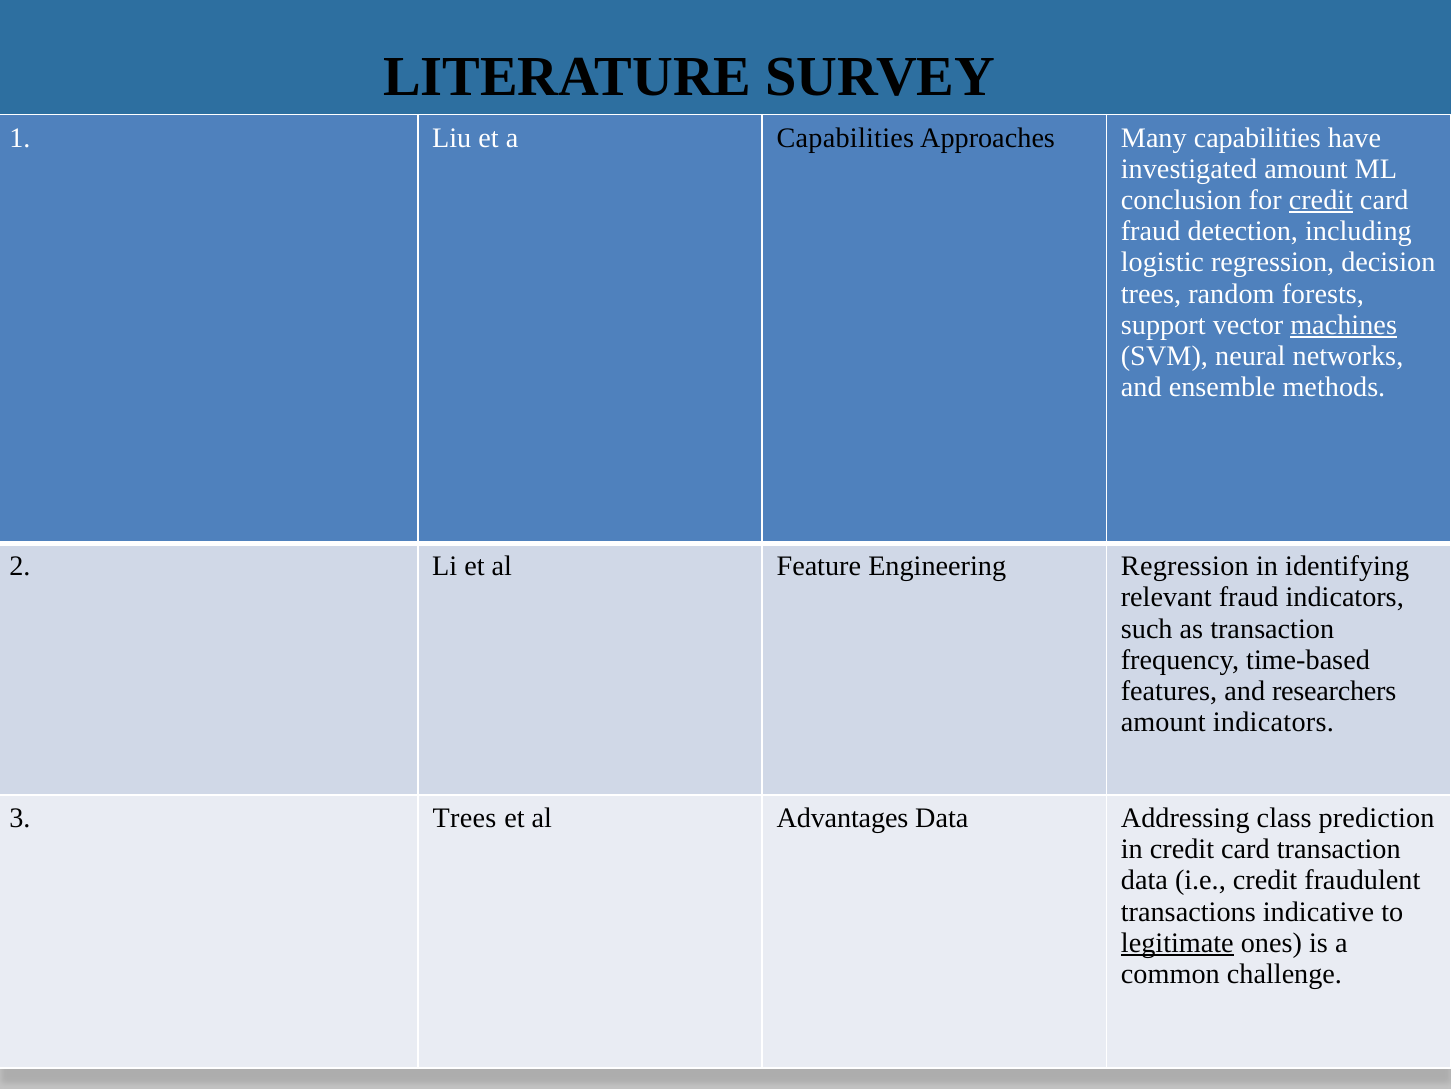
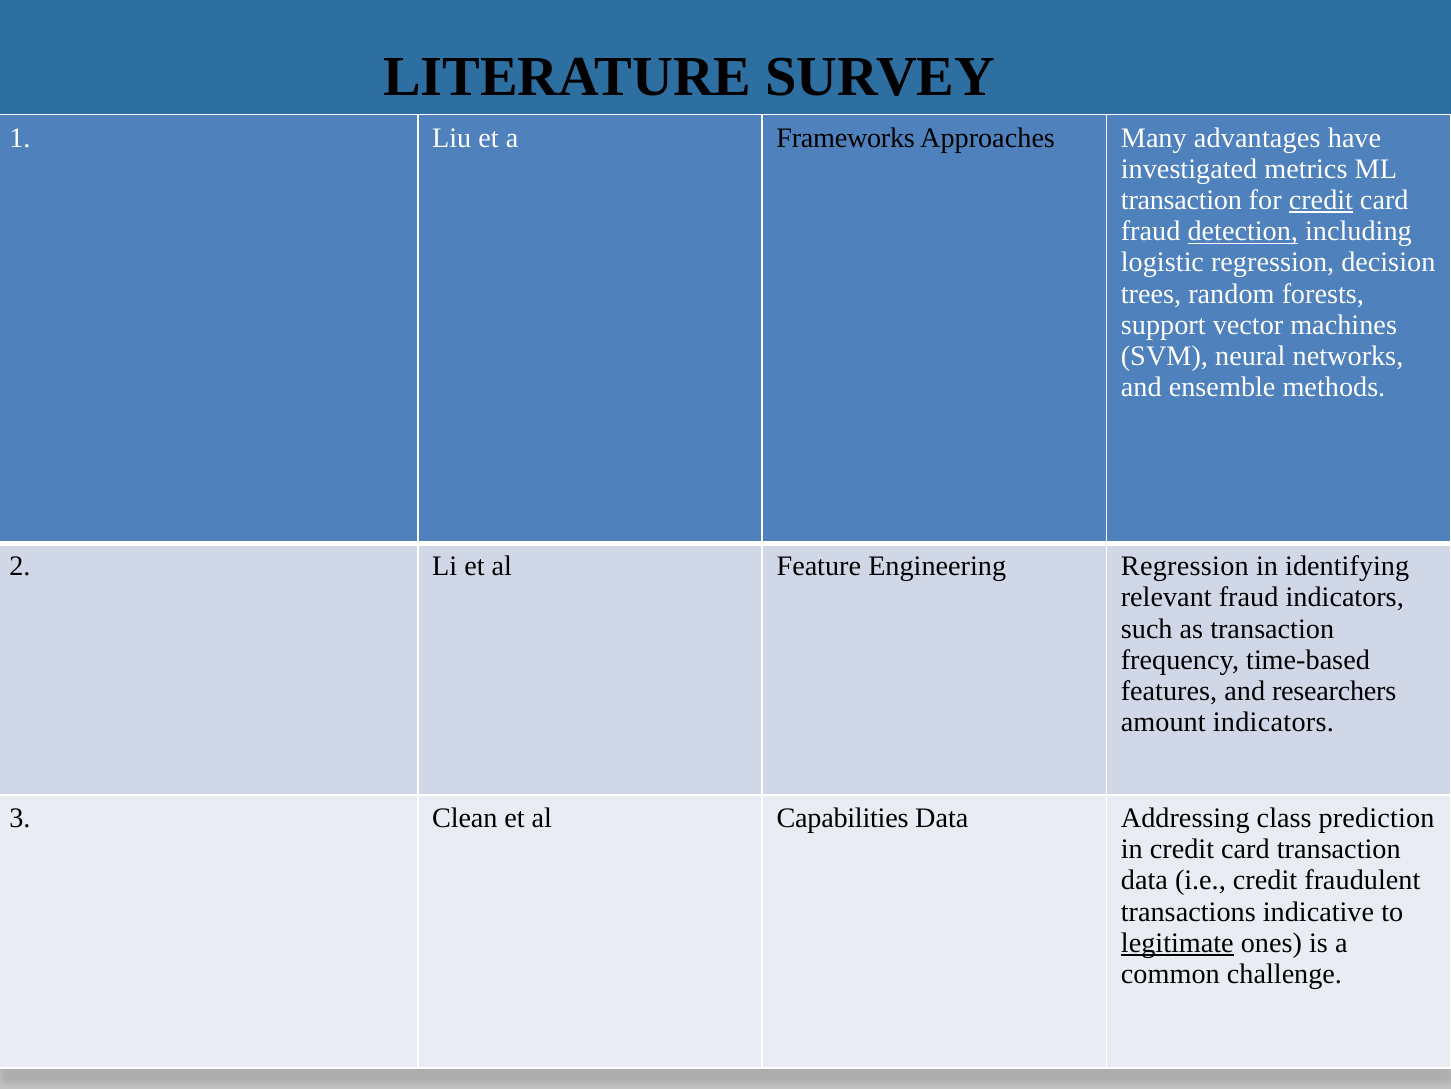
a Capabilities: Capabilities -> Frameworks
Many capabilities: capabilities -> advantages
investigated amount: amount -> metrics
conclusion at (1181, 200): conclusion -> transaction
detection underline: none -> present
machines underline: present -> none
3 Trees: Trees -> Clean
Advantages: Advantages -> Capabilities
